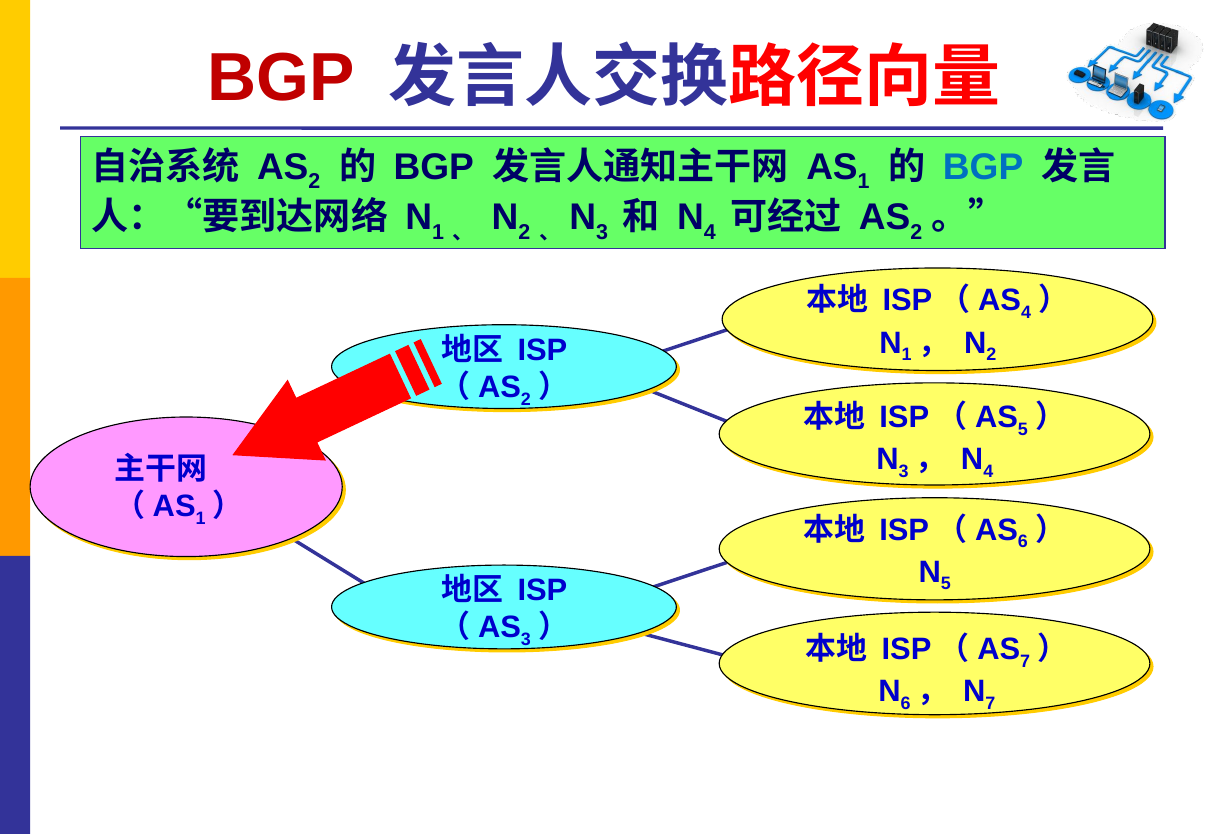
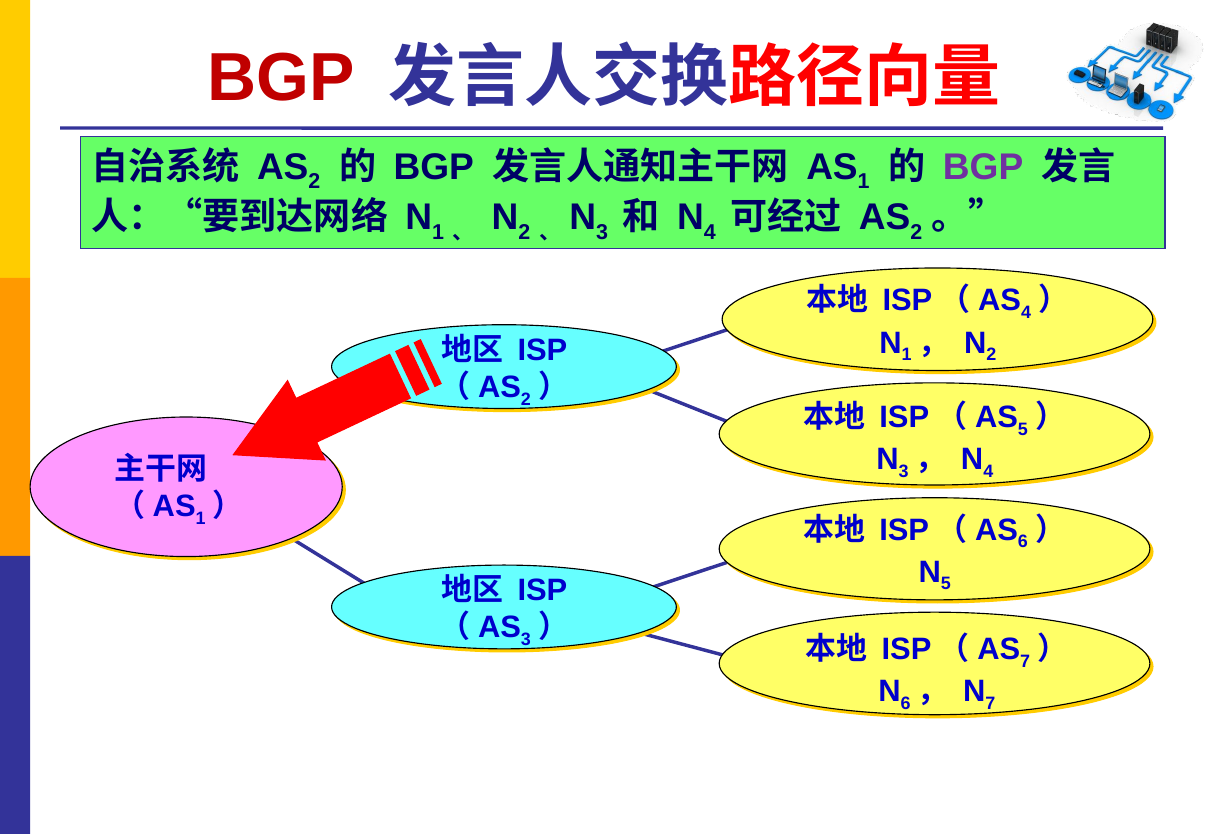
BGP at (983, 167) colour: blue -> purple
